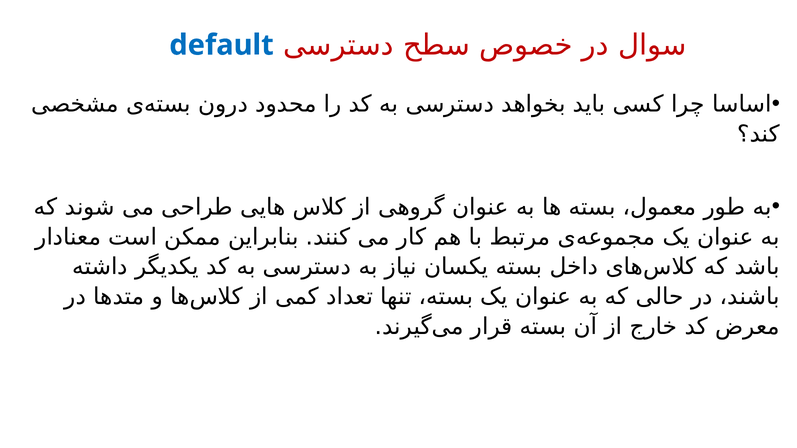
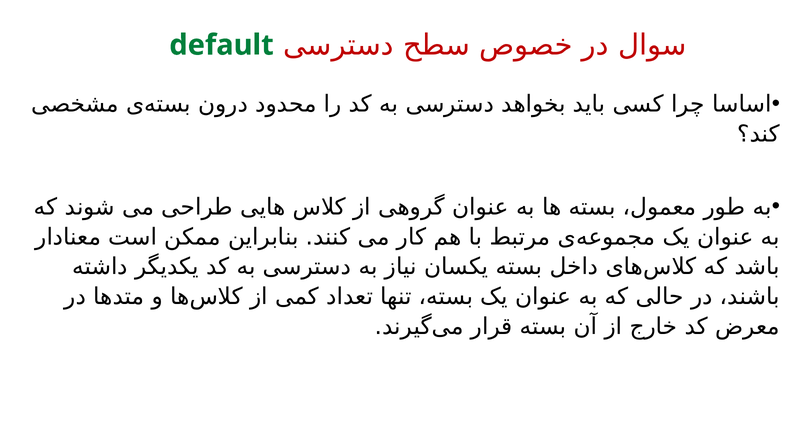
default colour: blue -> green
